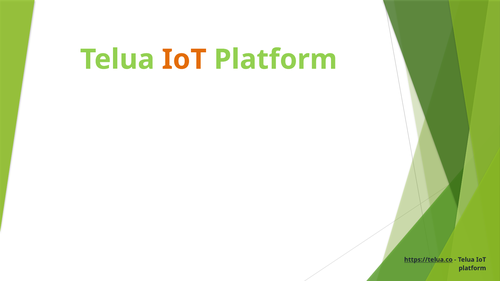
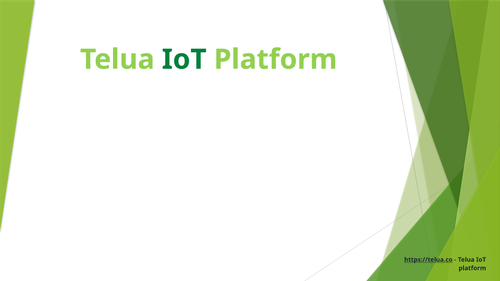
IoT at (184, 60) colour: orange -> green
